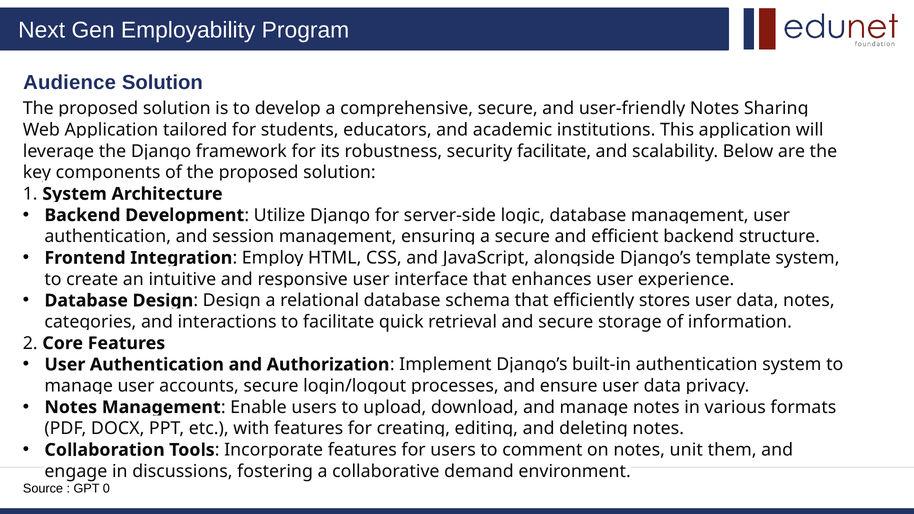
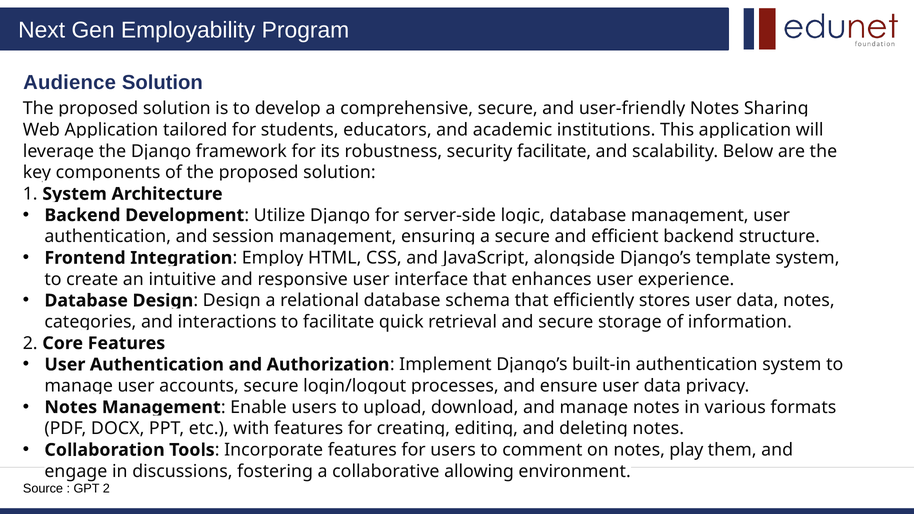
unit: unit -> play
demand: demand -> allowing
GPT 0: 0 -> 2
